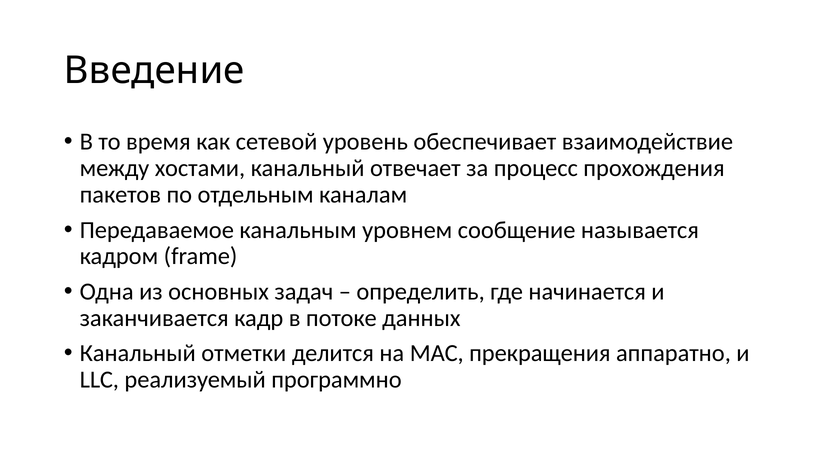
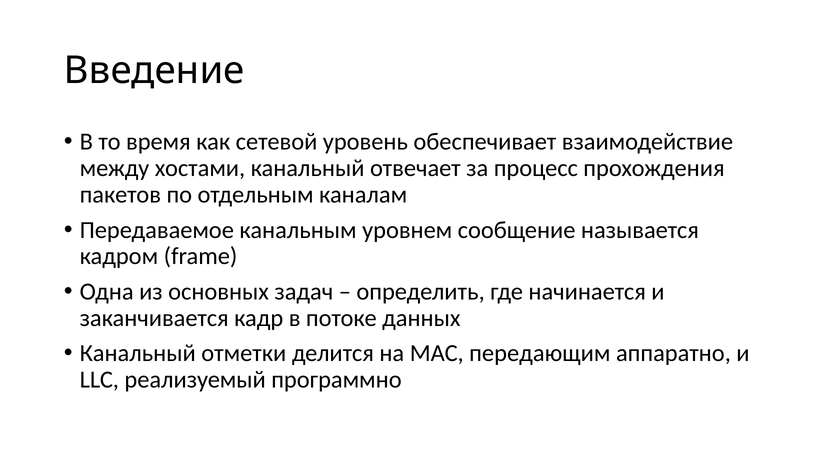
прекращения: прекращения -> передающим
